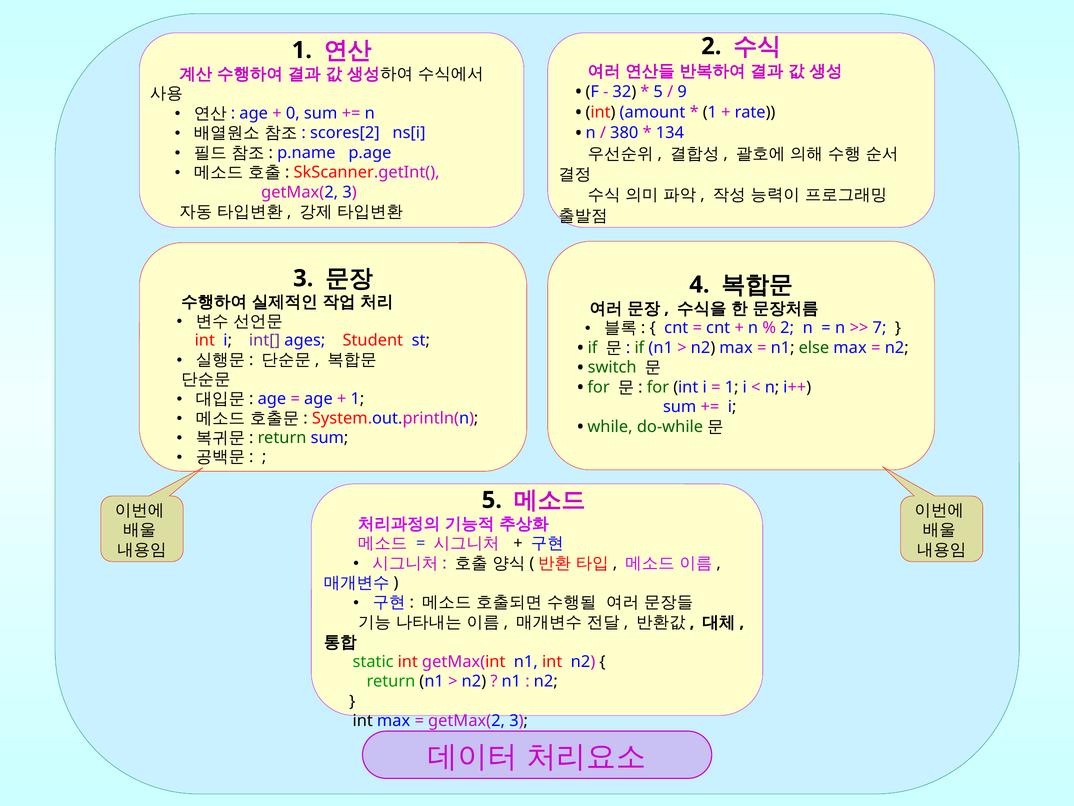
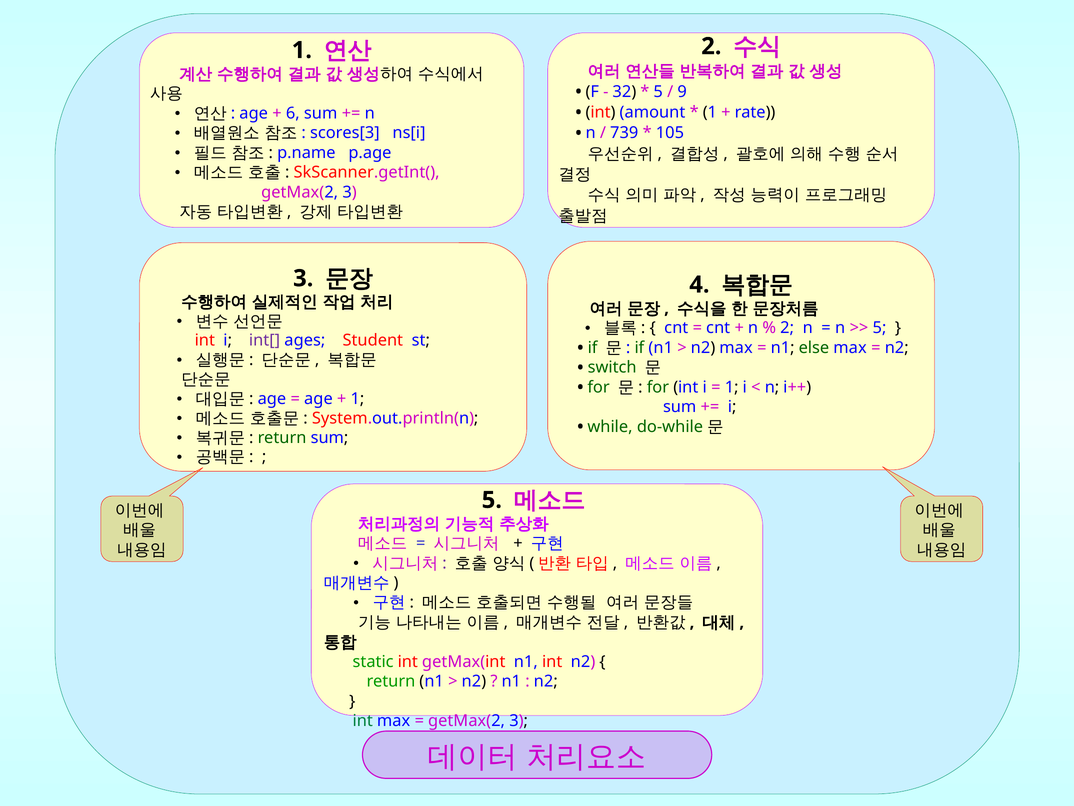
0: 0 -> 6
scores[2: scores[2 -> scores[3
380: 380 -> 739
134: 134 -> 105
7 at (879, 328): 7 -> 5
int at (363, 720) colour: black -> green
